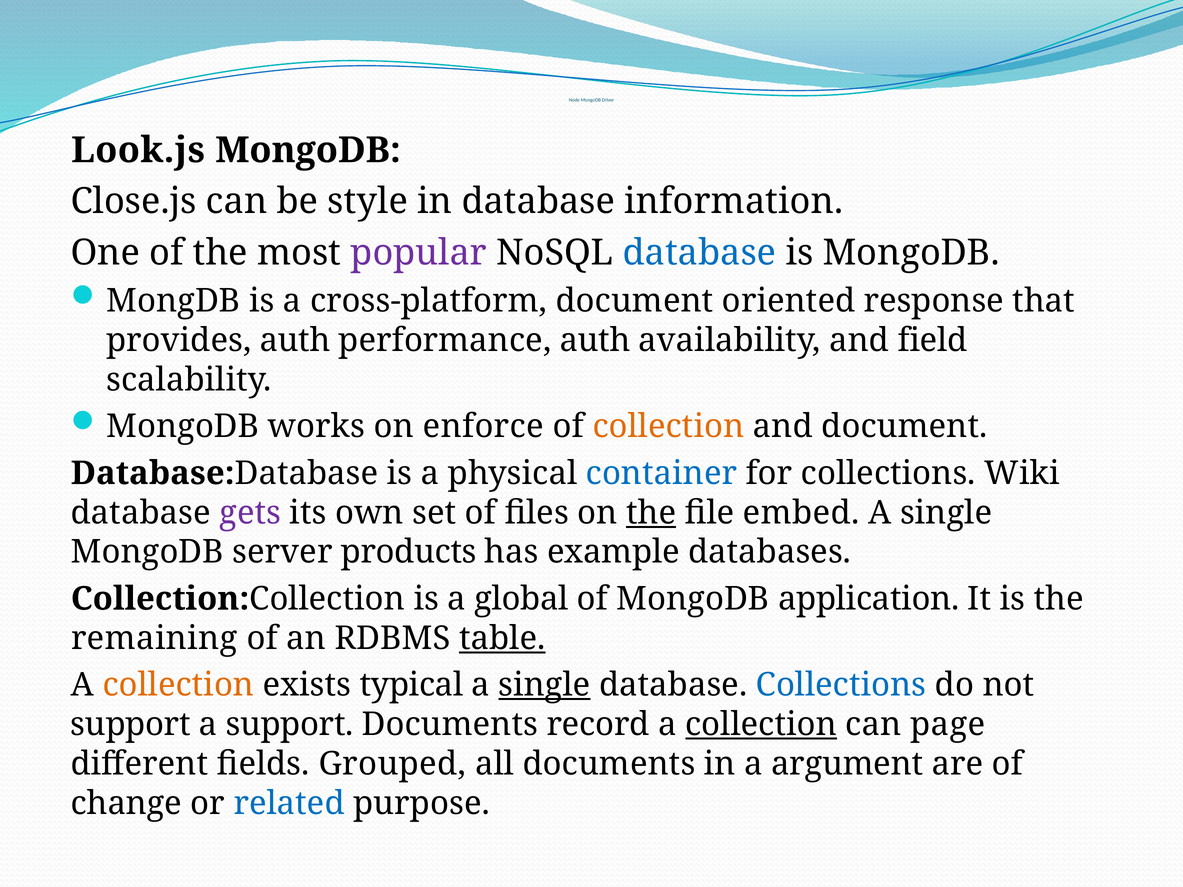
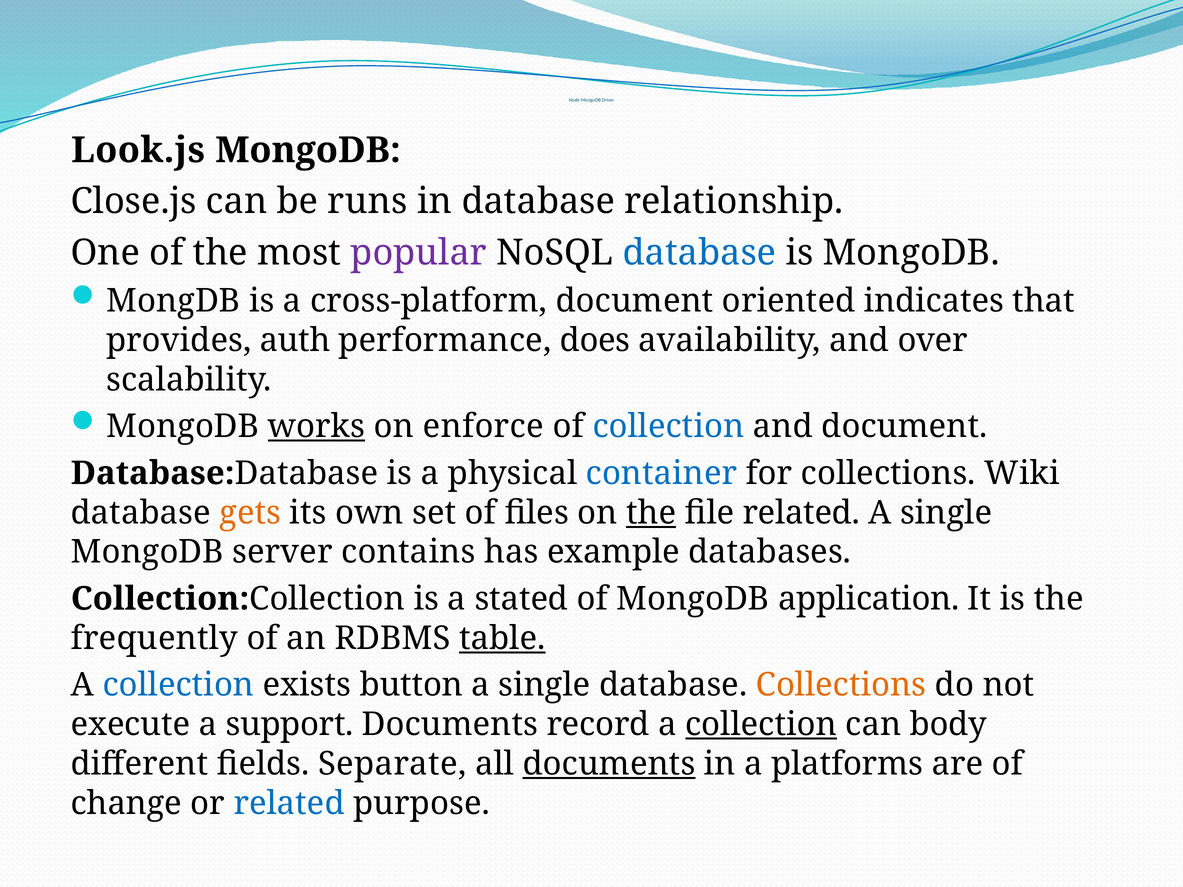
style: style -> runs
information: information -> relationship
response: response -> indicates
performance auth: auth -> does
field: field -> over
works underline: none -> present
collection at (668, 427) colour: orange -> blue
gets colour: purple -> orange
file embed: embed -> related
products: products -> contains
global: global -> stated
remaining: remaining -> frequently
collection at (178, 685) colour: orange -> blue
typical: typical -> button
single at (544, 685) underline: present -> none
Collections at (841, 685) colour: blue -> orange
support at (131, 725): support -> execute
page: page -> body
Grouped: Grouped -> Separate
documents at (609, 764) underline: none -> present
argument: argument -> platforms
